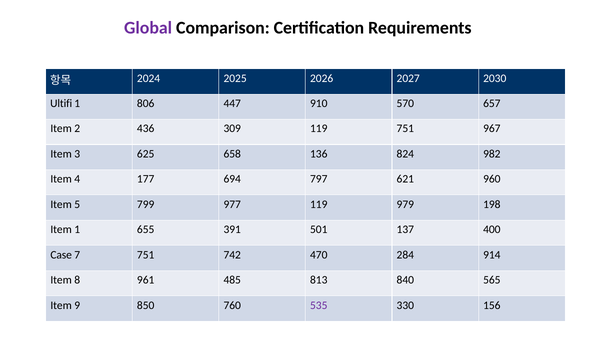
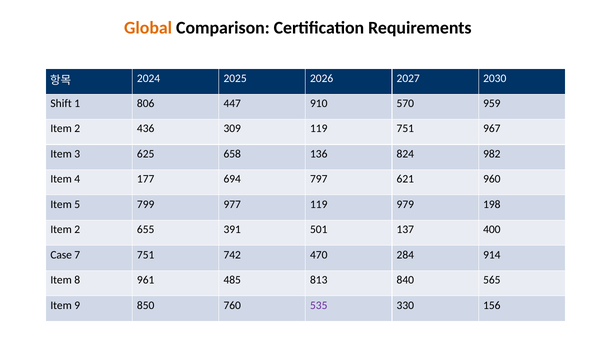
Global colour: purple -> orange
Ultifi: Ultifi -> Shift
657: 657 -> 959
1 at (77, 229): 1 -> 2
